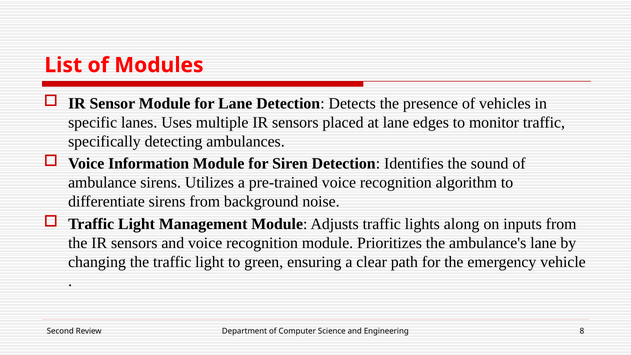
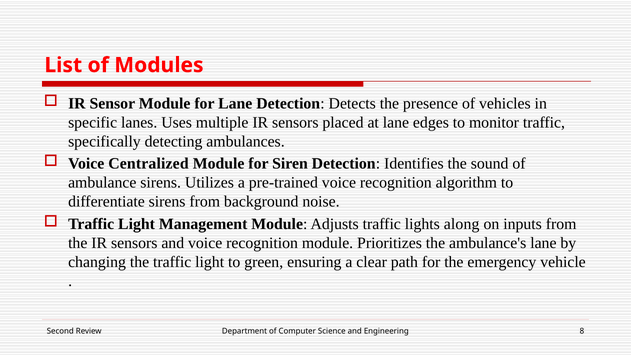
Information: Information -> Centralized
